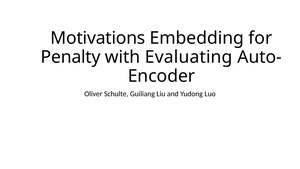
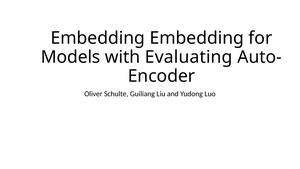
Motivations at (98, 38): Motivations -> Embedding
Penalty: Penalty -> Models
